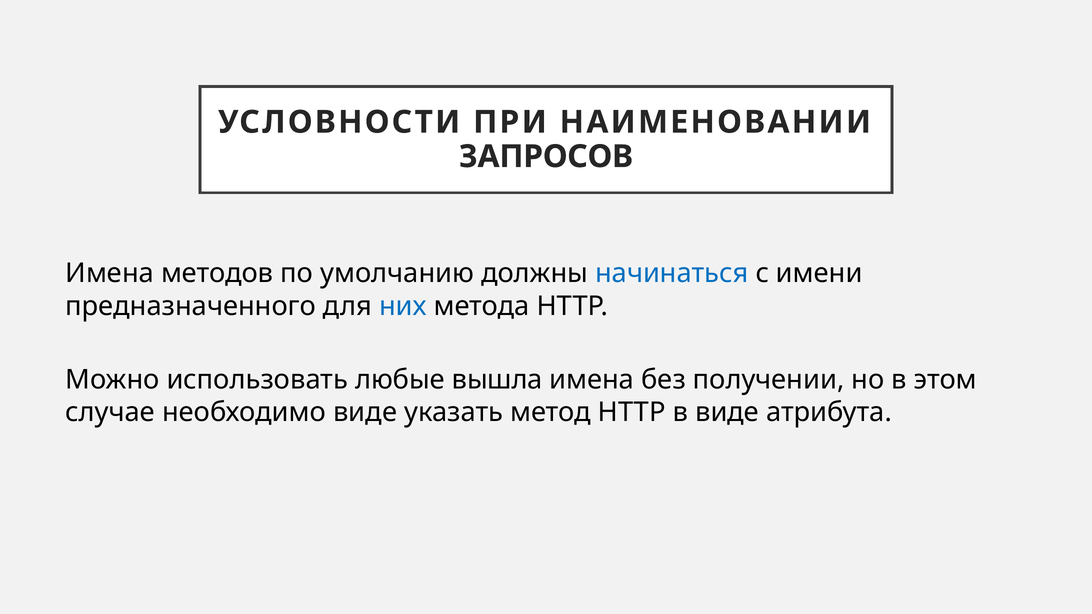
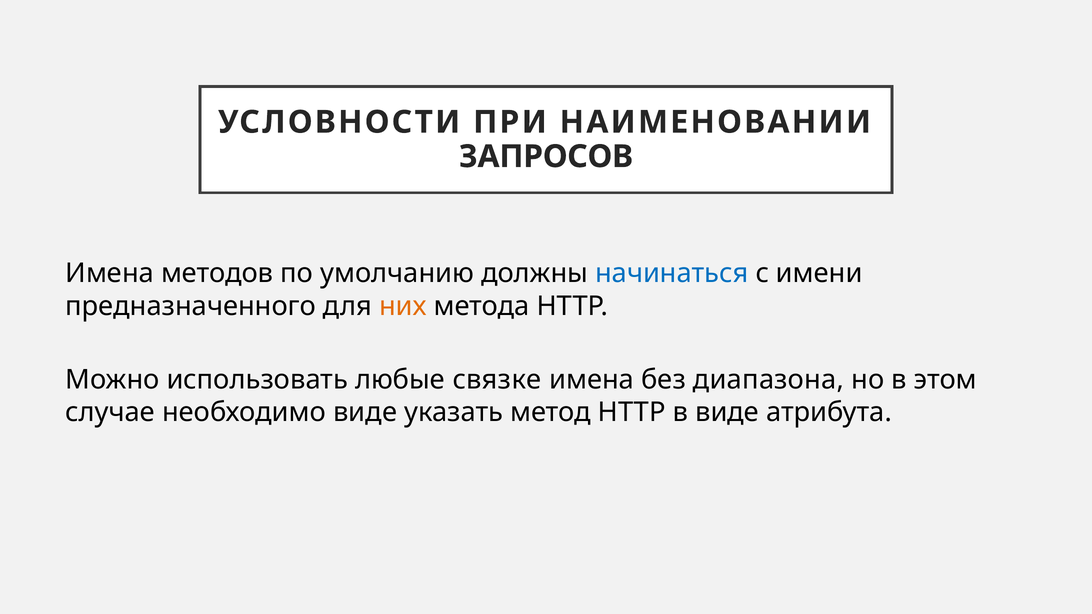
них colour: blue -> orange
вышла: вышла -> связке
получении: получении -> диапазона
